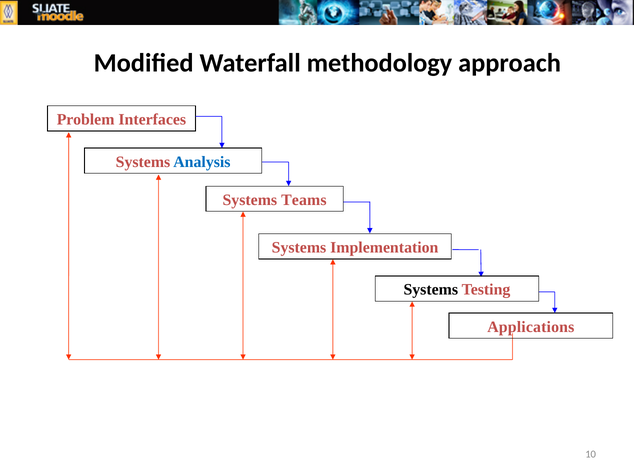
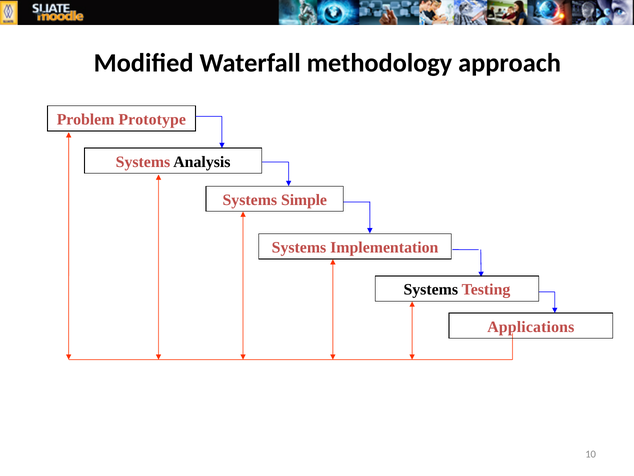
Interfaces: Interfaces -> Prototype
Analysis colour: blue -> black
Teams: Teams -> Simple
